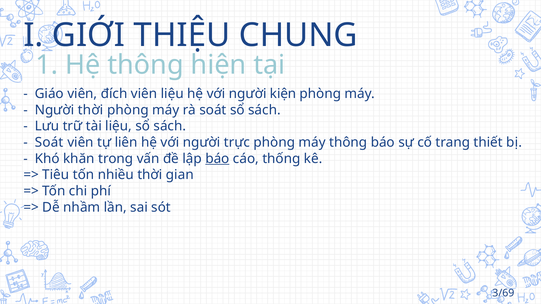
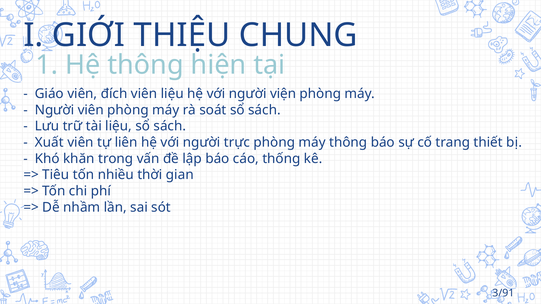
kiện: kiện -> viện
Người thời: thời -> viên
Soát at (49, 143): Soát -> Xuất
báo at (217, 159) underline: present -> none
3/69: 3/69 -> 3/91
